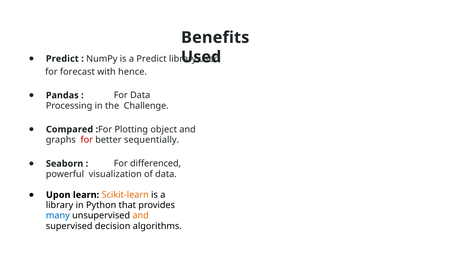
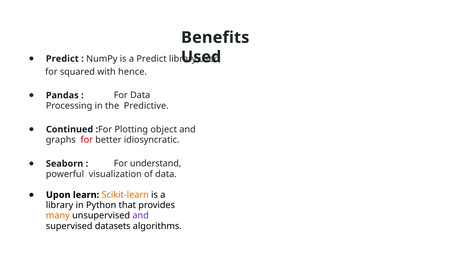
forecast: forecast -> squared
Challenge: Challenge -> Predictive
Compared: Compared -> Continued
sequentially: sequentially -> idiosyncratic
differenced: differenced -> understand
many colour: blue -> orange
and at (141, 216) colour: orange -> purple
decision: decision -> datasets
